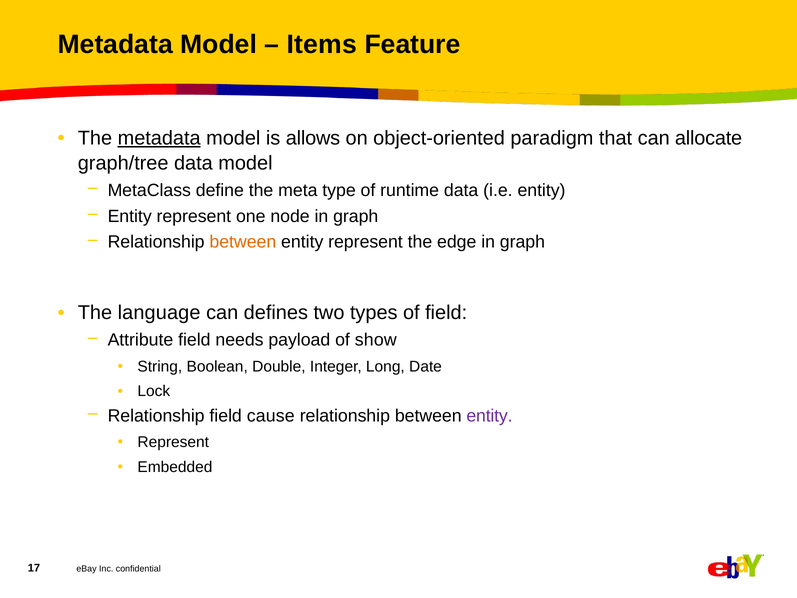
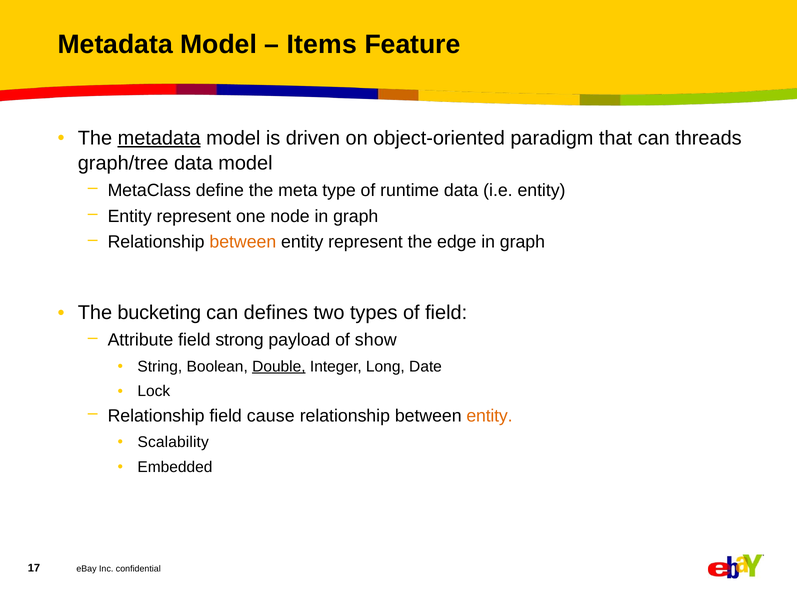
allows: allows -> driven
allocate: allocate -> threads
language: language -> bucketing
needs: needs -> strong
Double underline: none -> present
entity at (489, 416) colour: purple -> orange
Represent at (173, 442): Represent -> Scalability
